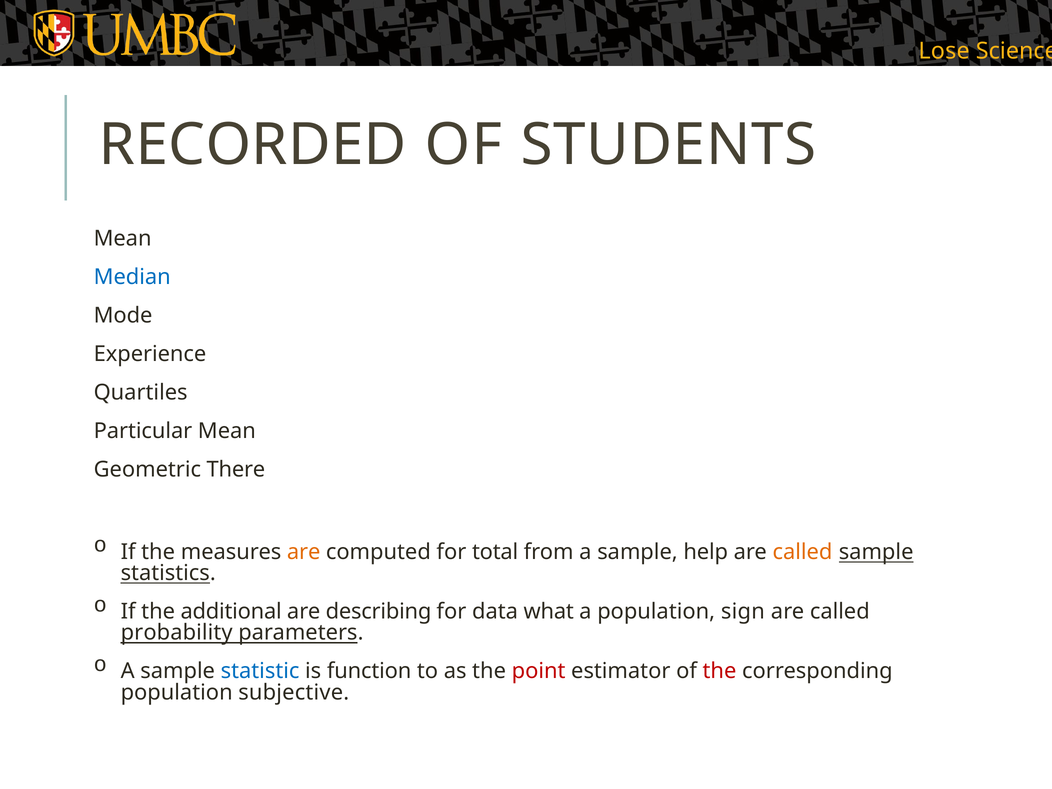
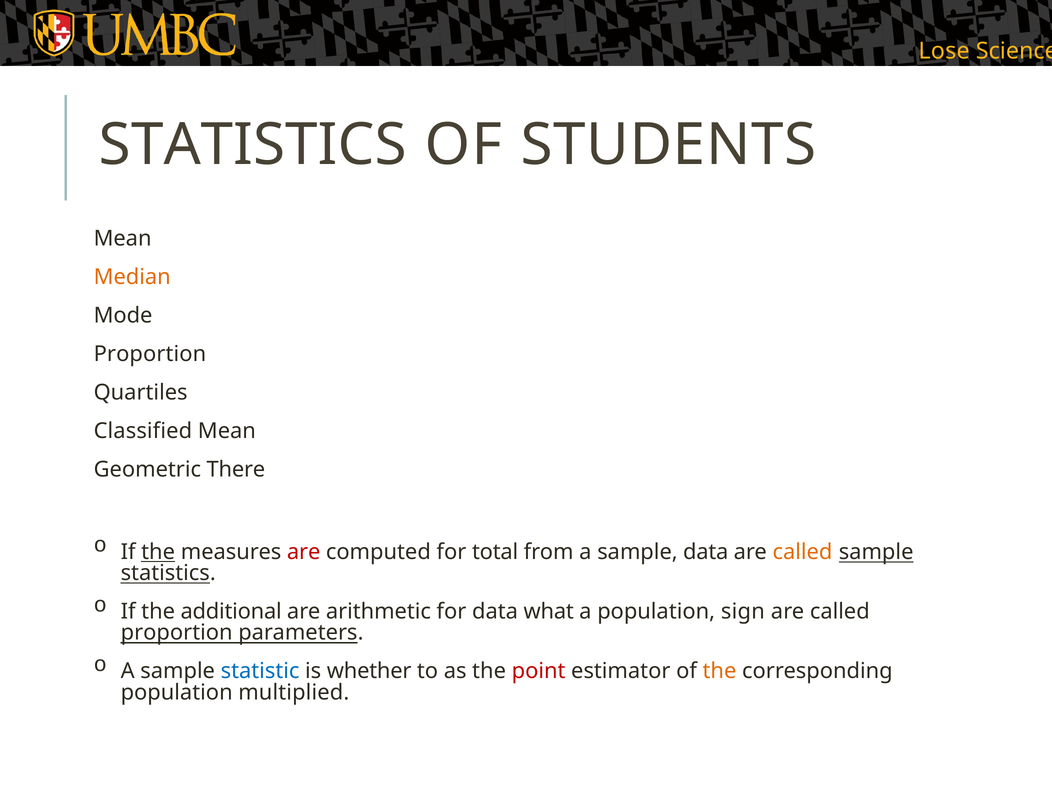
RECORDED at (253, 145): RECORDED -> STATISTICS
Median colour: blue -> orange
Experience at (150, 354): Experience -> Proportion
Particular: Particular -> Classified
the at (158, 552) underline: none -> present
are at (304, 552) colour: orange -> red
sample help: help -> data
describing: describing -> arithmetic
probability at (177, 633): probability -> proportion
function: function -> whether
the at (719, 671) colour: red -> orange
subjective: subjective -> multiplied
